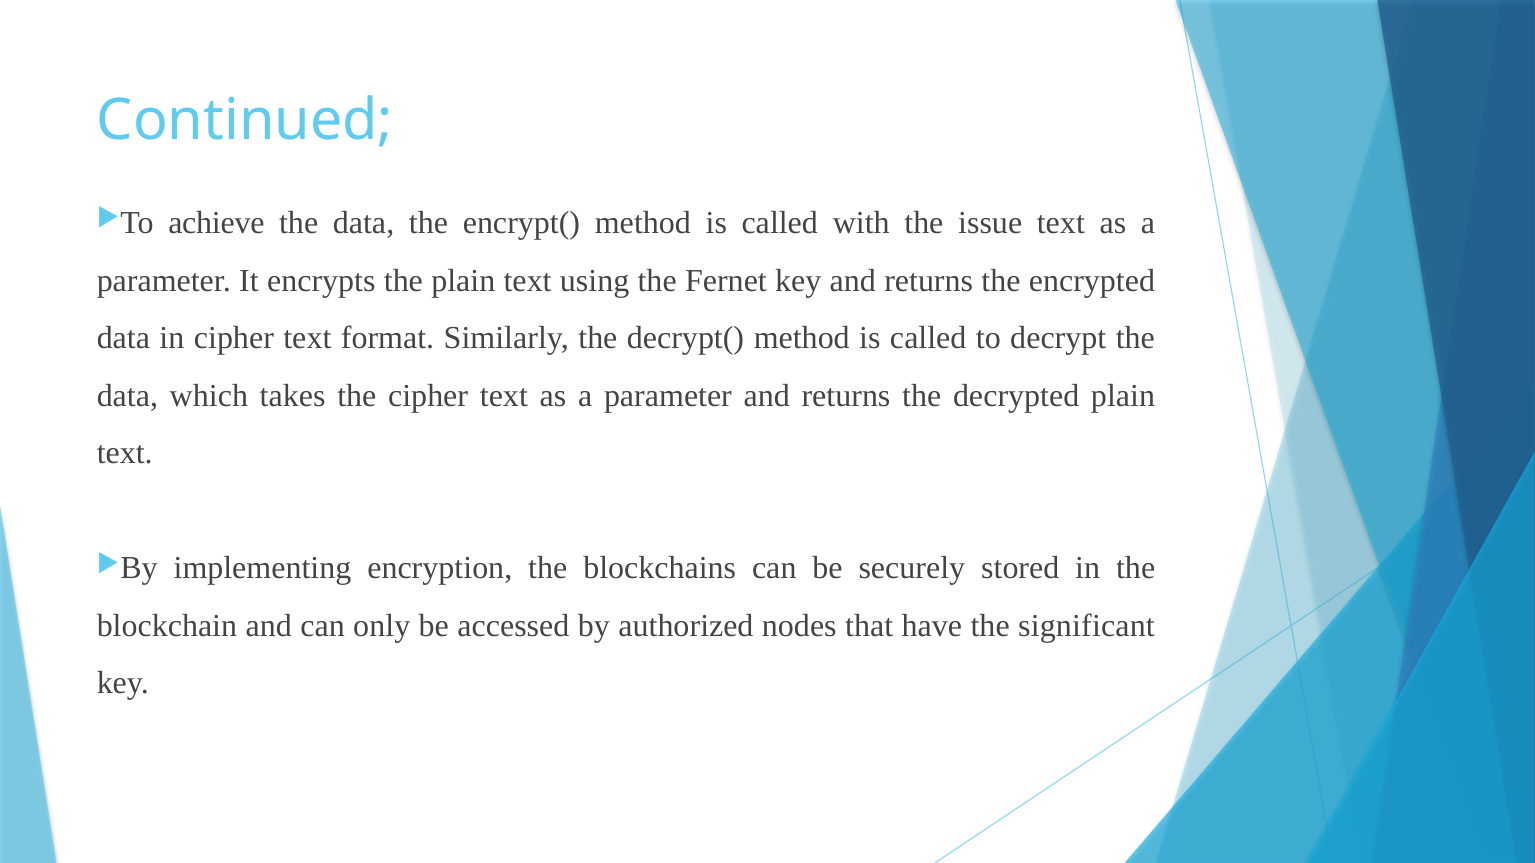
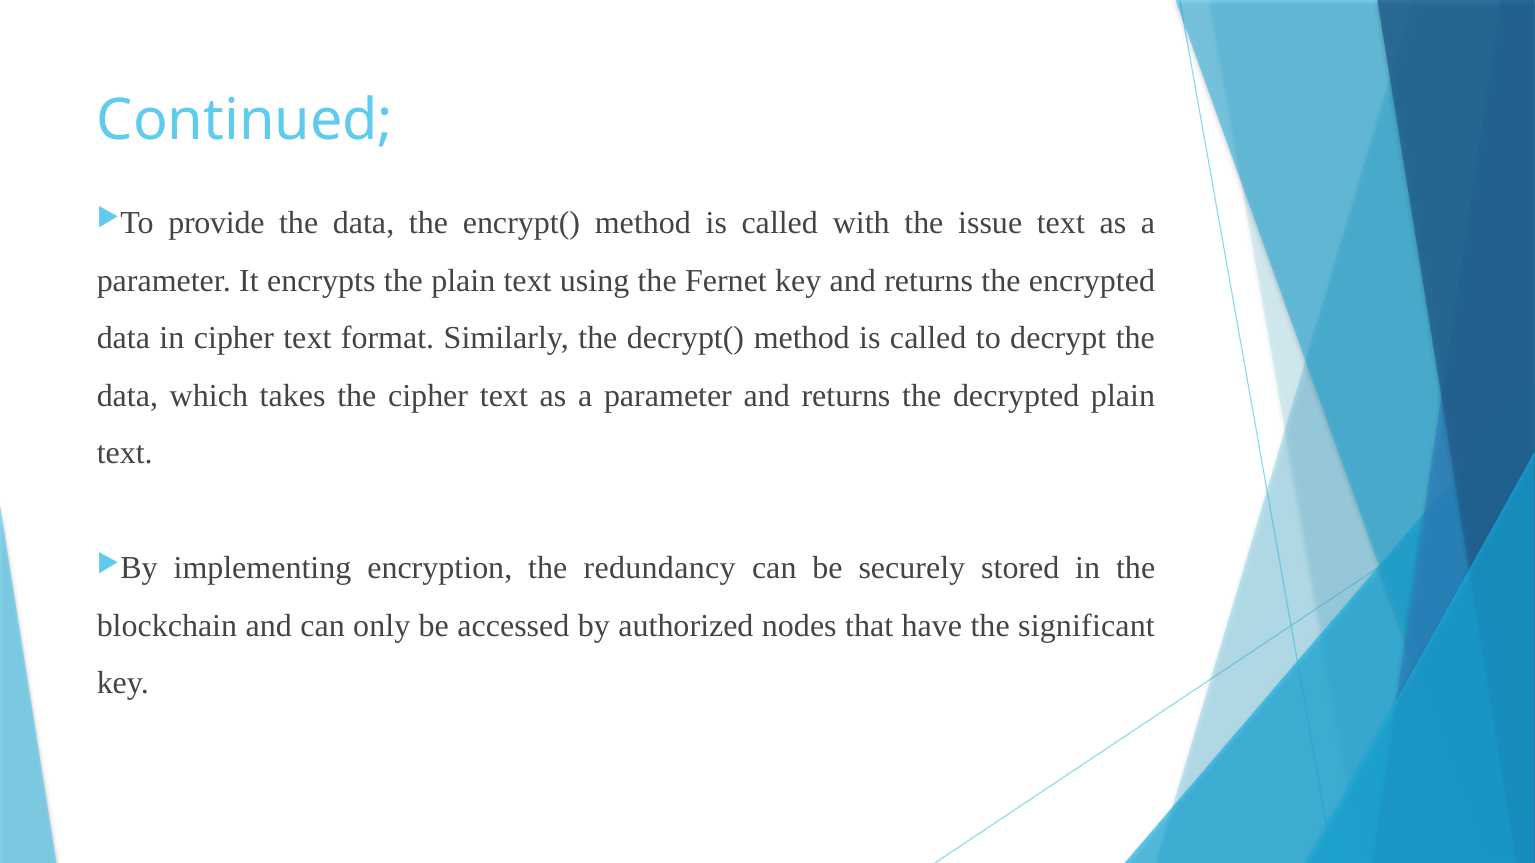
achieve: achieve -> provide
blockchains: blockchains -> redundancy
